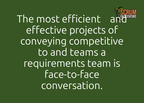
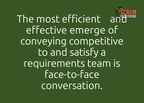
projects: projects -> emerge
teams: teams -> satisfy
